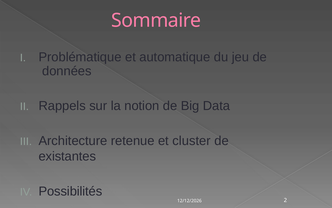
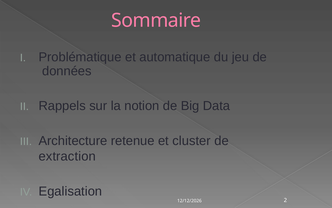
existantes: existantes -> extraction
Possibilités: Possibilités -> Egalisation
